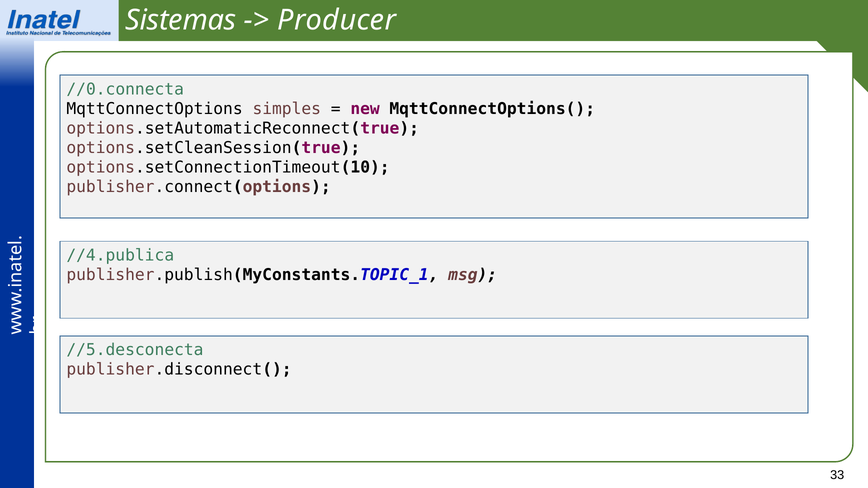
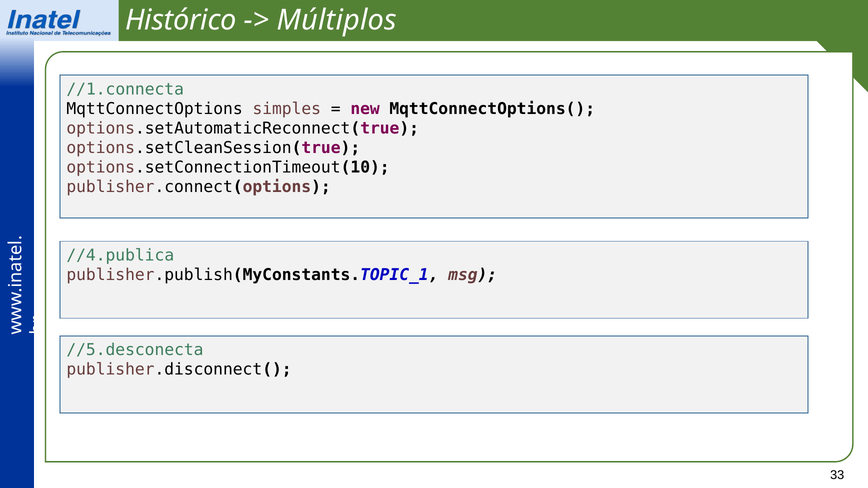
Sistemas: Sistemas -> Histórico
Producer: Producer -> Múltiplos
//0.connecta: //0.connecta -> //1.connecta
